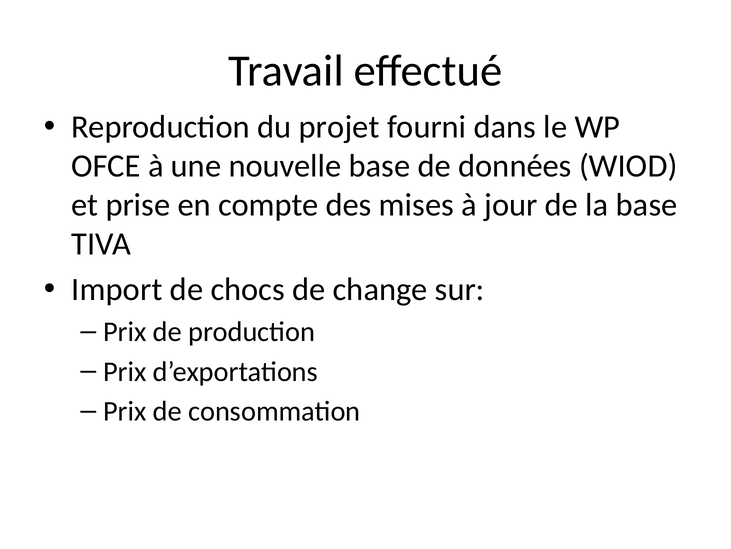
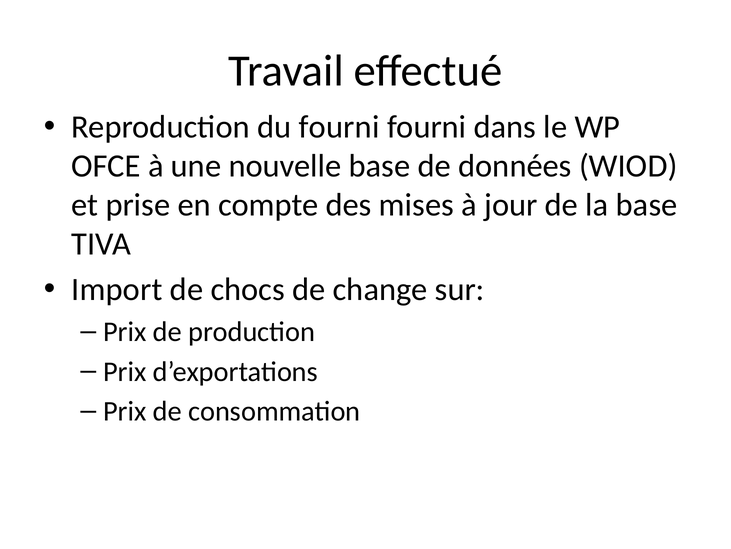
du projet: projet -> fourni
